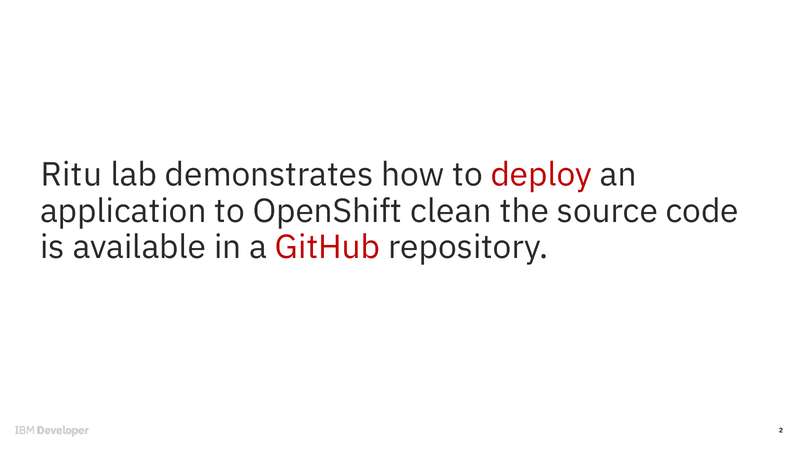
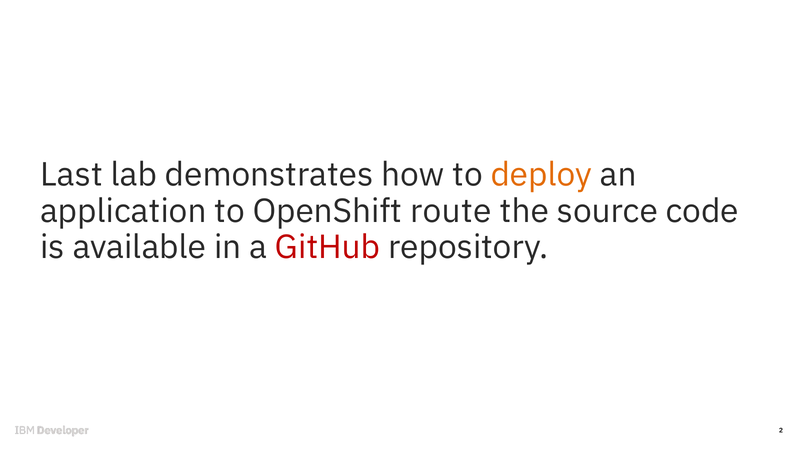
Ritu: Ritu -> Last
deploy colour: red -> orange
clean: clean -> route
